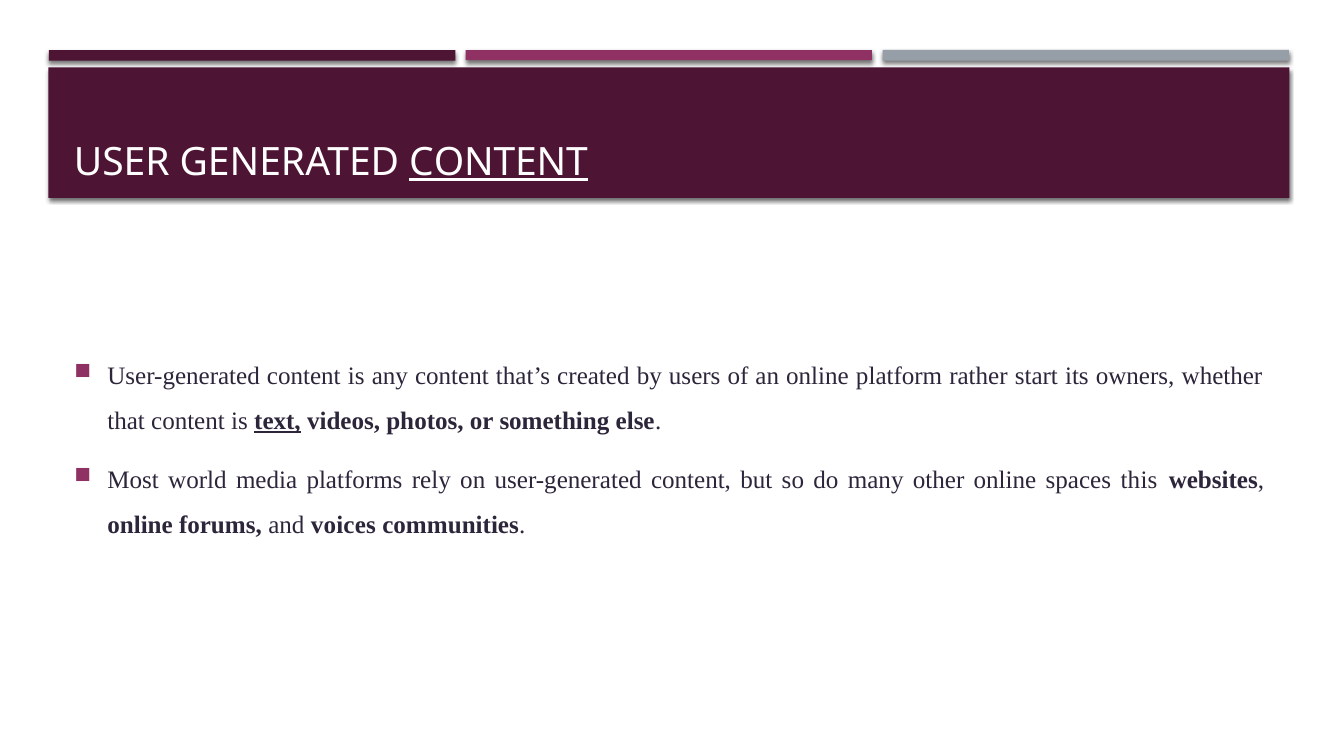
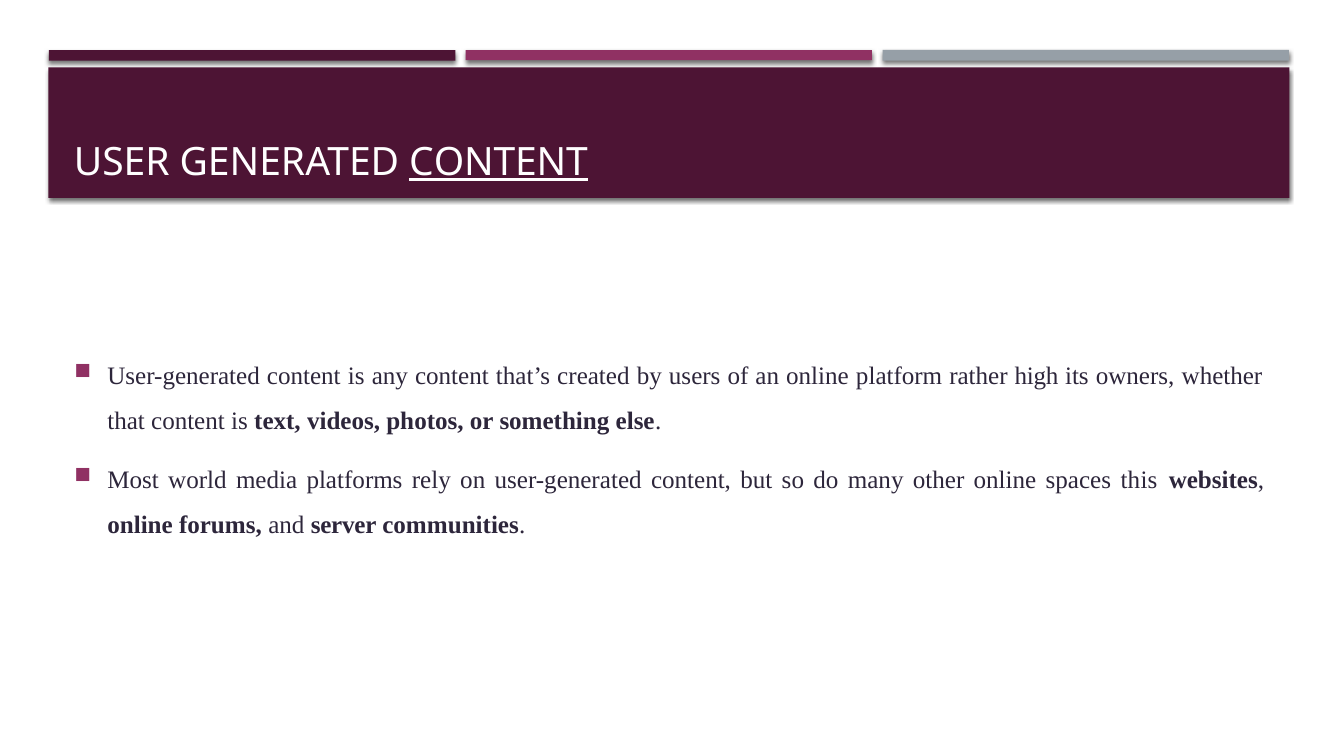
start: start -> high
text underline: present -> none
voices: voices -> server
